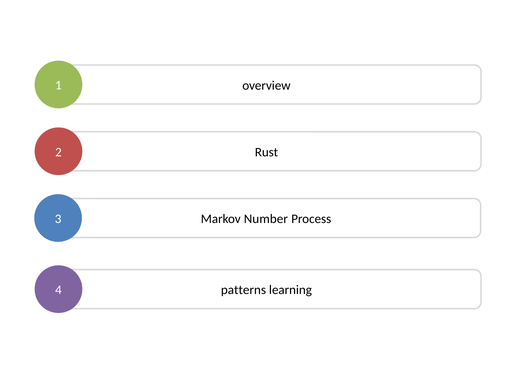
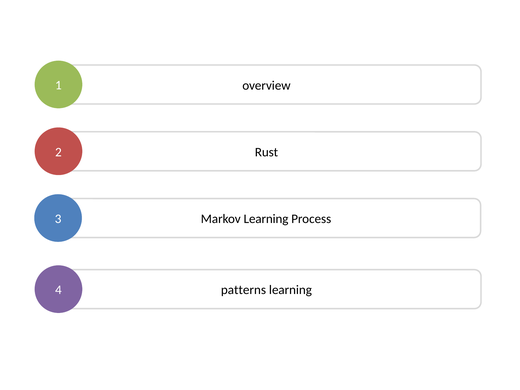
Markov Number: Number -> Learning
